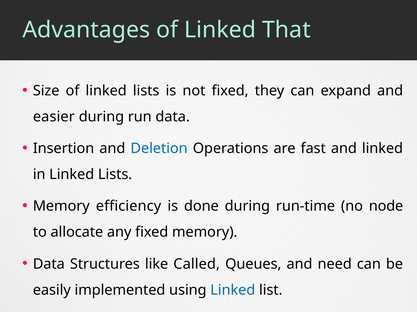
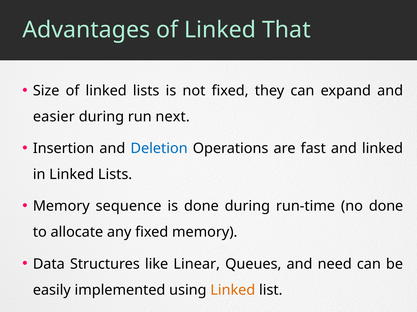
run data: data -> next
efficiency: efficiency -> sequence
no node: node -> done
Called: Called -> Linear
Linked at (233, 291) colour: blue -> orange
